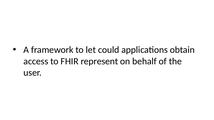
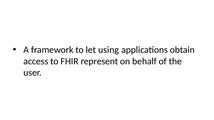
could: could -> using
